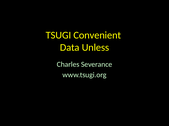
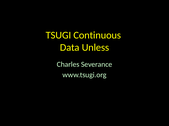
Convenient: Convenient -> Continuous
